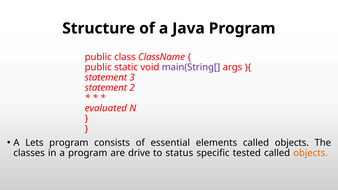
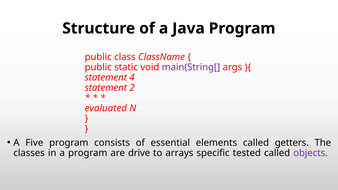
3: 3 -> 4
Lets: Lets -> Five
elements called objects: objects -> getters
status: status -> arrays
objects at (311, 153) colour: orange -> purple
